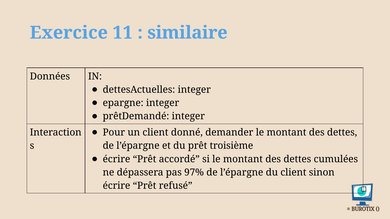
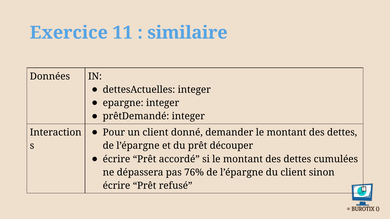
troisième: troisième -> découper
97%: 97% -> 76%
